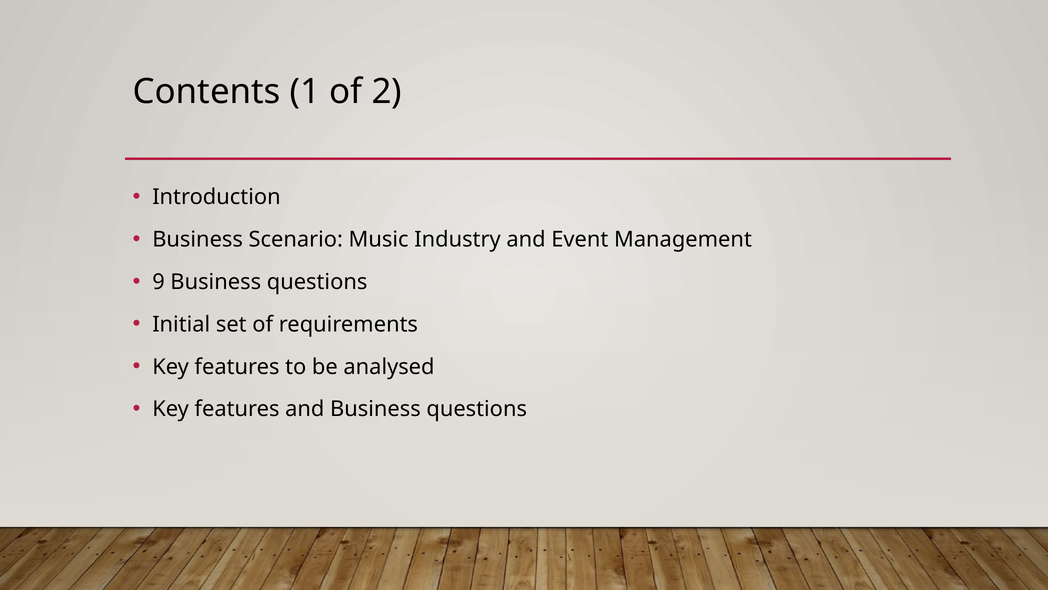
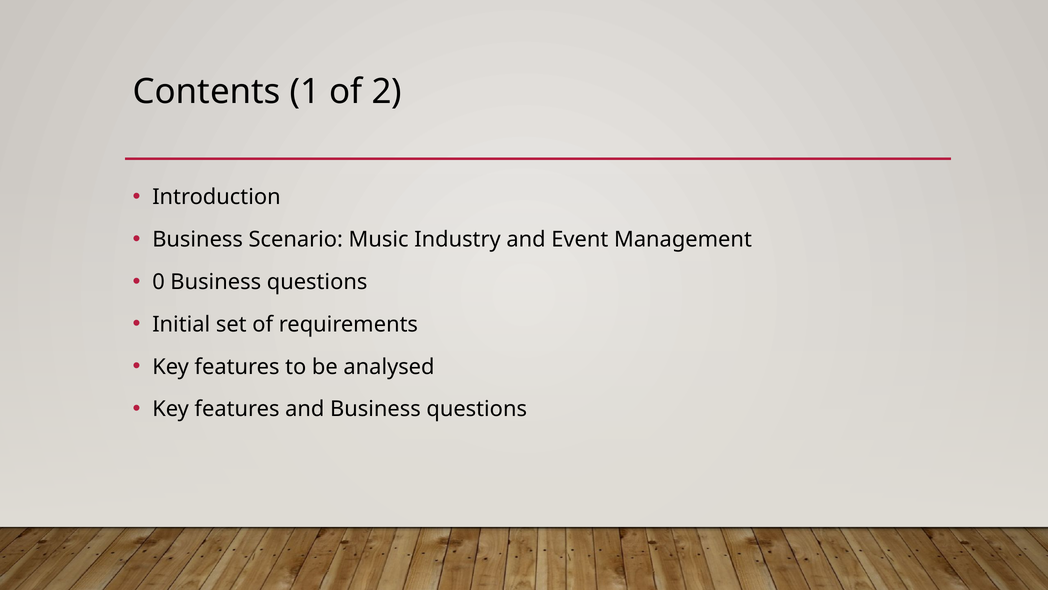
9: 9 -> 0
